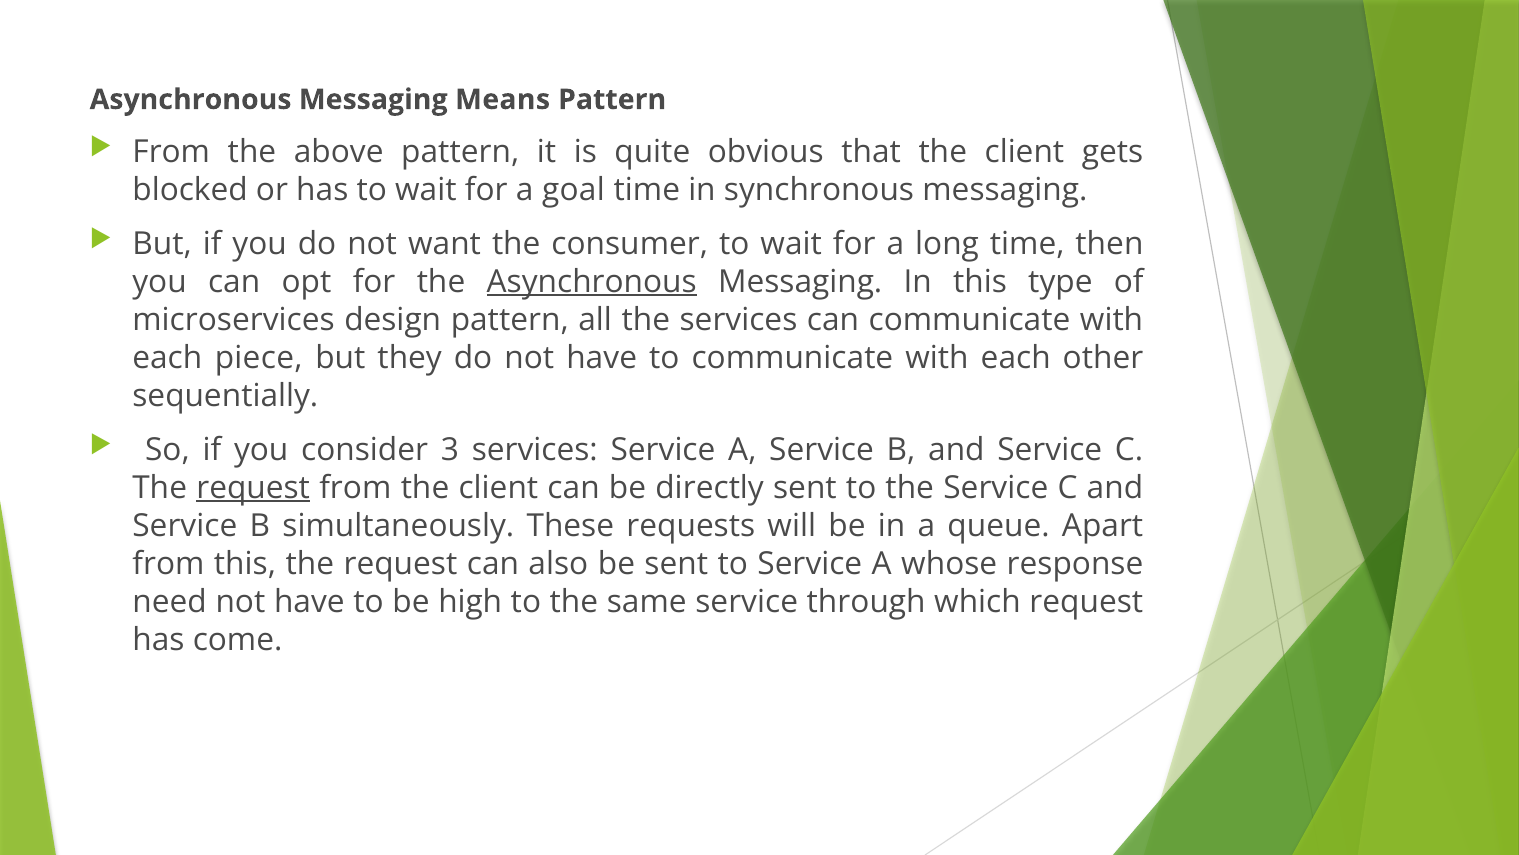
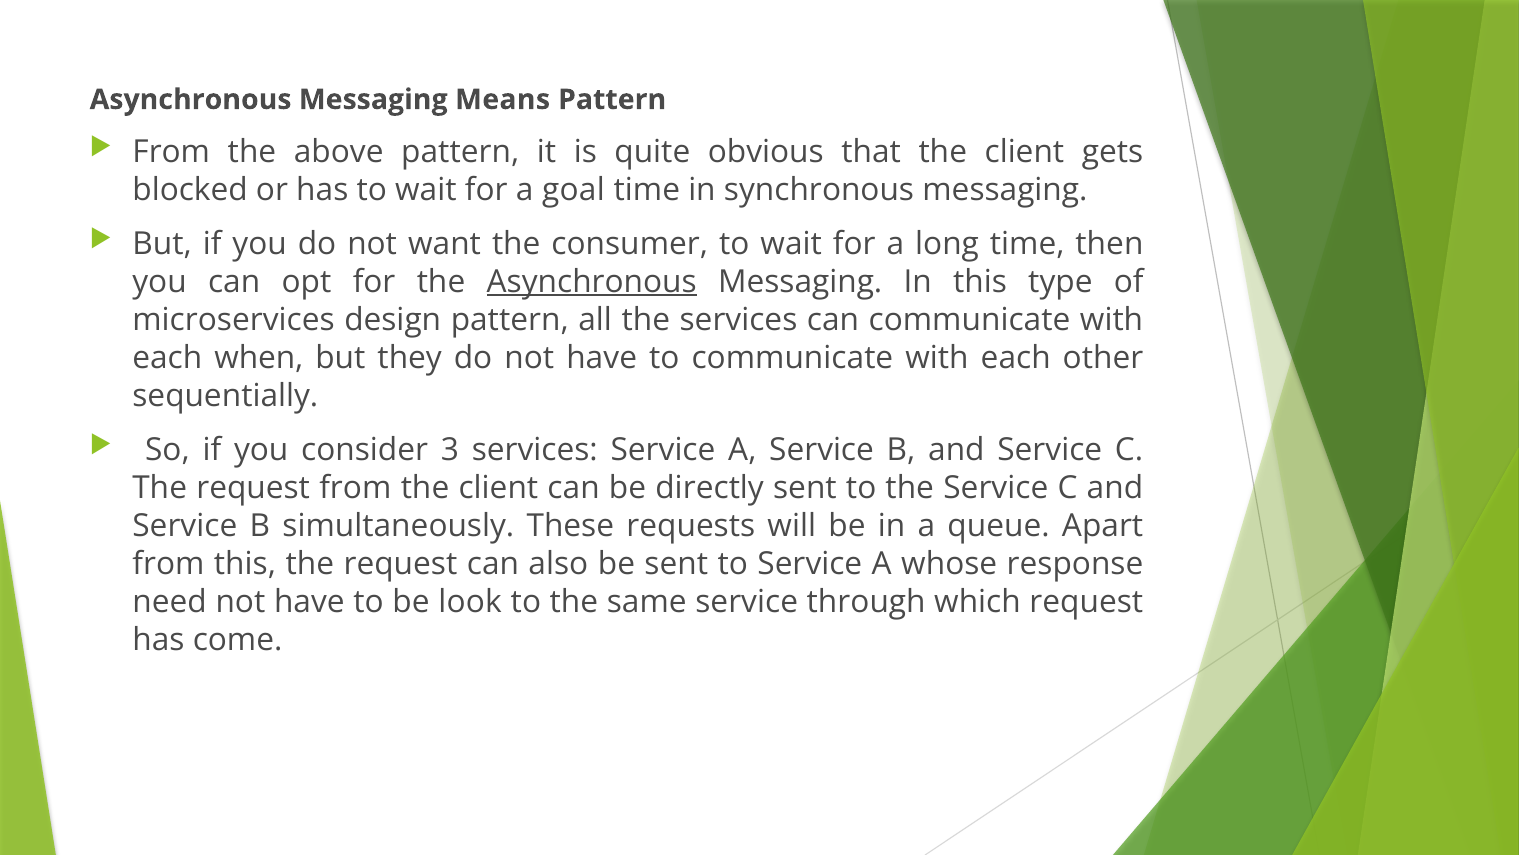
piece: piece -> when
request at (253, 487) underline: present -> none
high: high -> look
